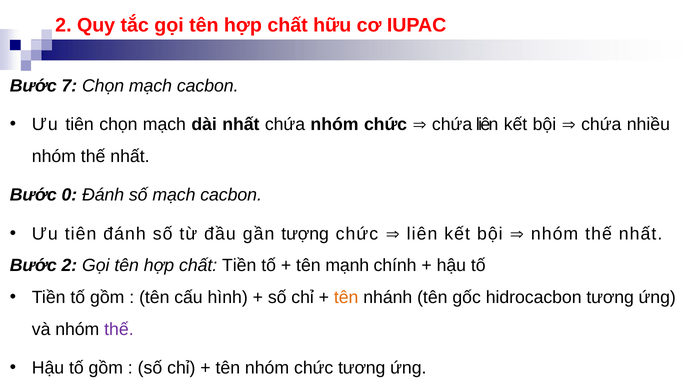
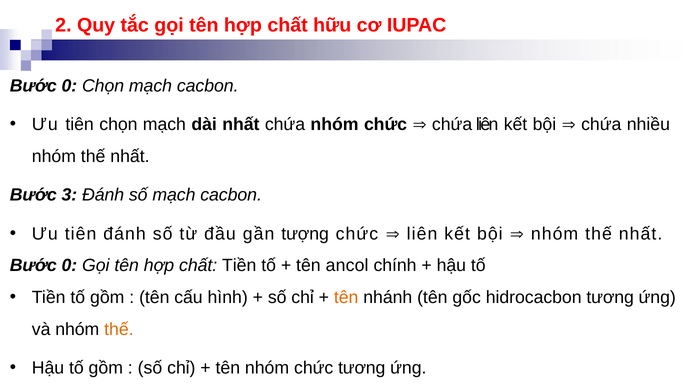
7 at (69, 86): 7 -> 0
0: 0 -> 3
2 at (69, 265): 2 -> 0
mạnh: mạnh -> ancol
thế at (119, 329) colour: purple -> orange
